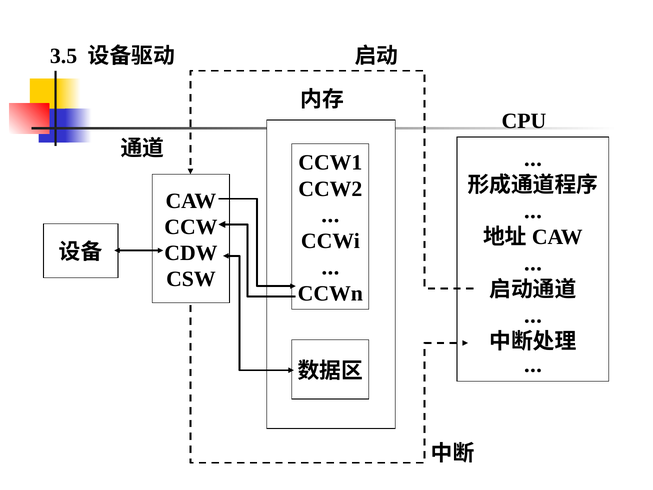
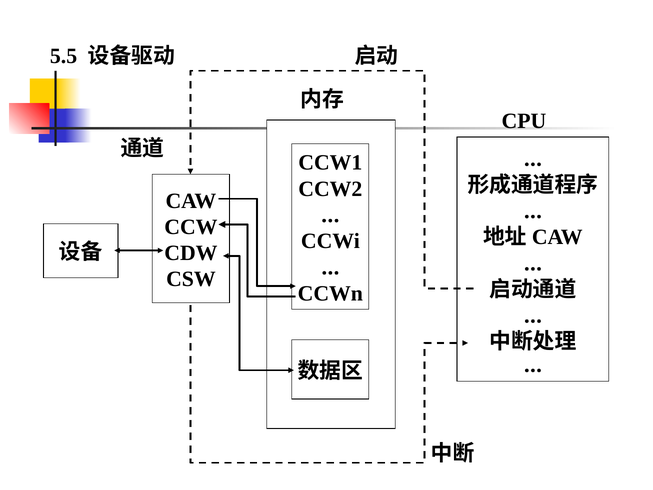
3.5: 3.5 -> 5.5
